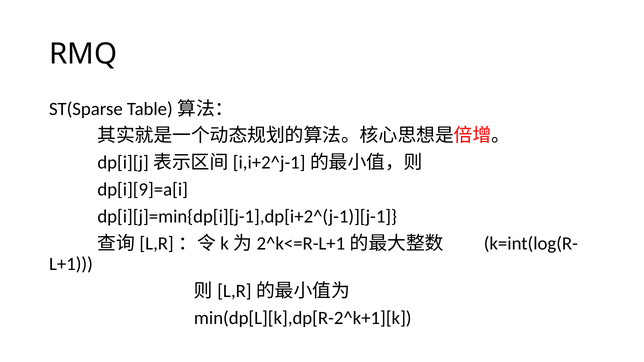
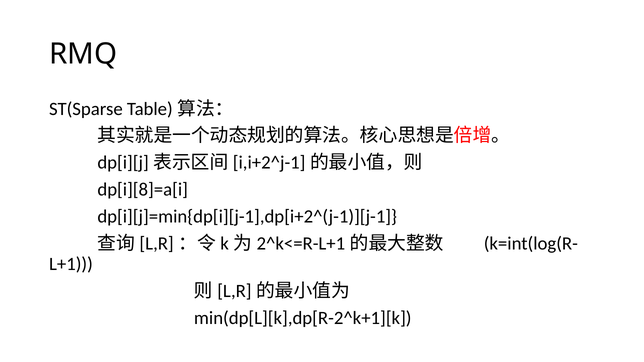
dp[i][9]=a[i: dp[i][9]=a[i -> dp[i][8]=a[i
